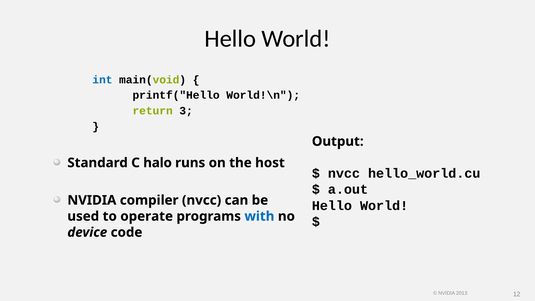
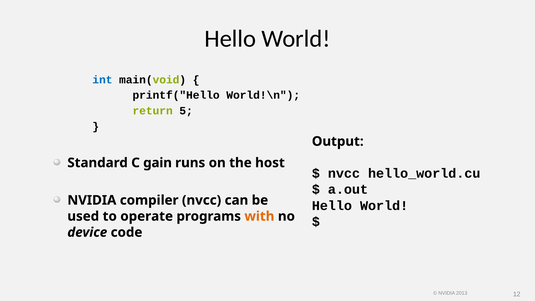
3: 3 -> 5
halo: halo -> gain
with colour: blue -> orange
